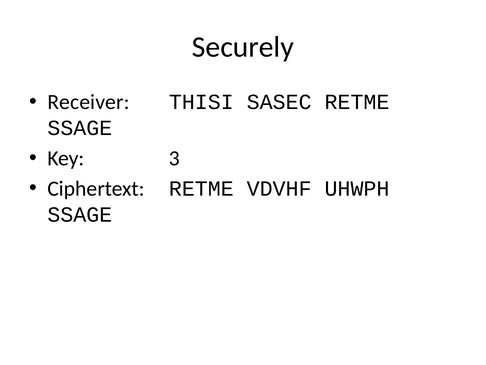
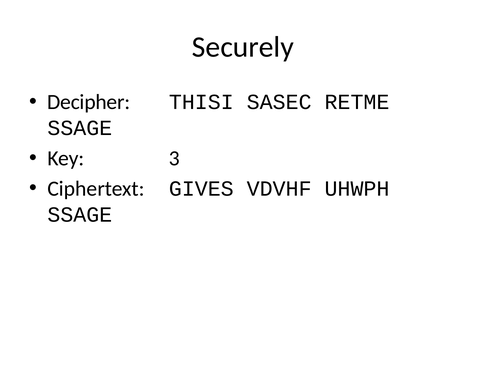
Receiver: Receiver -> Decipher
Ciphertext RETME: RETME -> GIVES
